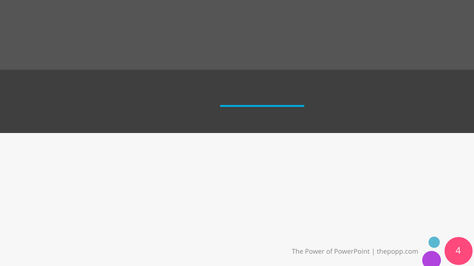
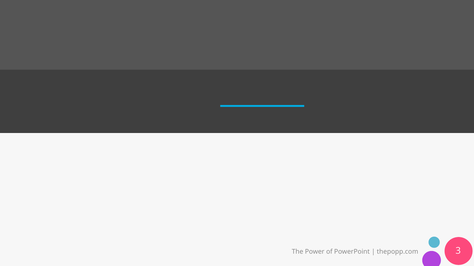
4: 4 -> 3
